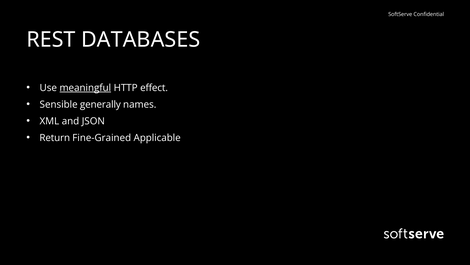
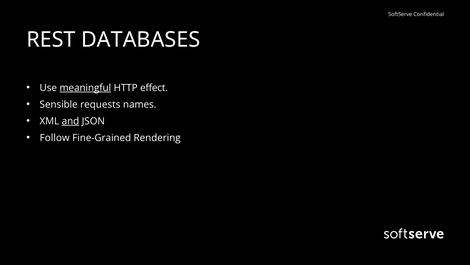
generally: generally -> requests
and underline: none -> present
Return: Return -> Follow
Applicable: Applicable -> Rendering
